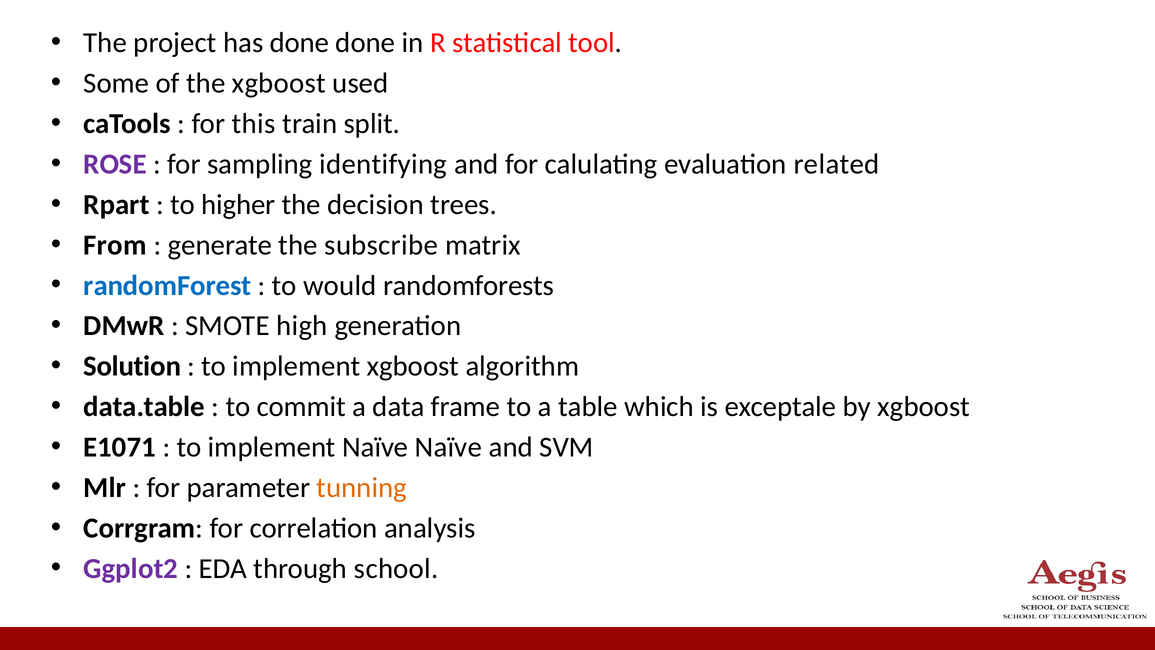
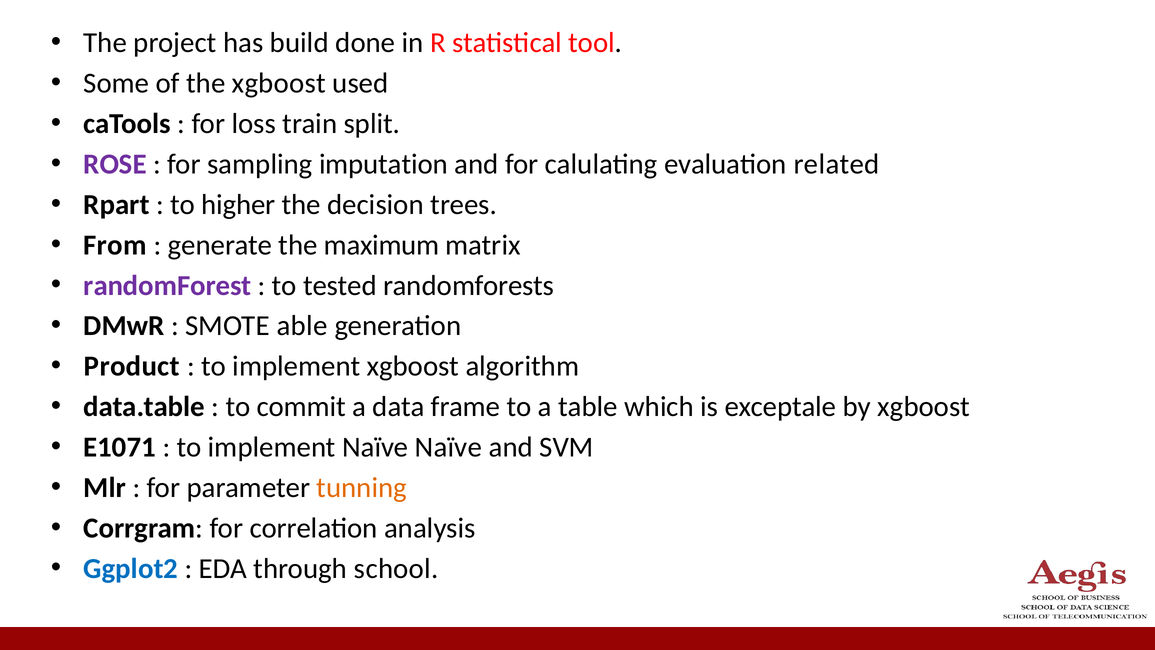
has done: done -> build
this: this -> loss
identifying: identifying -> imputation
subscribe: subscribe -> maximum
randomForest colour: blue -> purple
would: would -> tested
high: high -> able
Solution: Solution -> Product
Ggplot2 colour: purple -> blue
